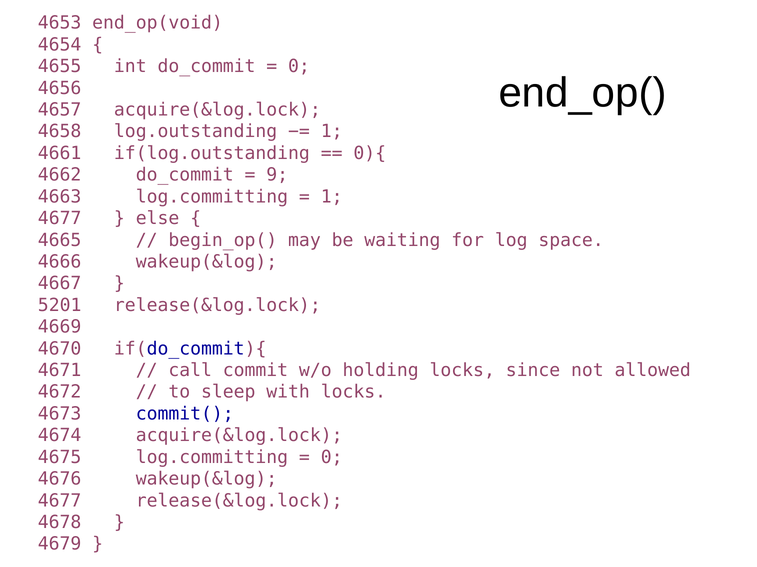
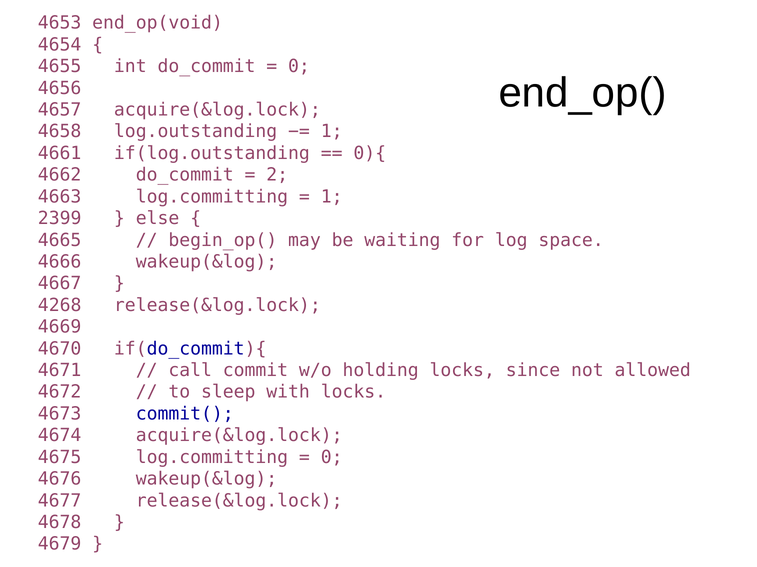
9: 9 -> 2
4677 at (60, 219): 4677 -> 2399
5201: 5201 -> 4268
